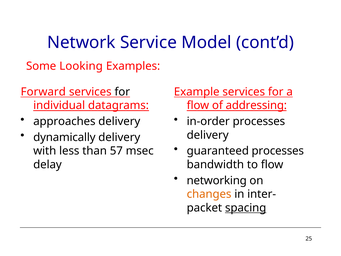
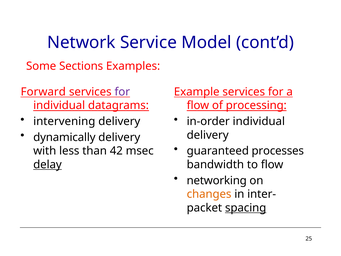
Looking: Looking -> Sections
for at (122, 92) colour: black -> purple
addressing: addressing -> processing
approaches: approaches -> intervening
in-order processes: processes -> individual
57: 57 -> 42
delay underline: none -> present
